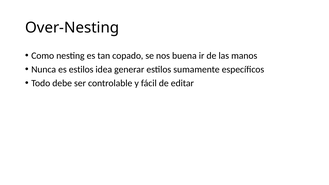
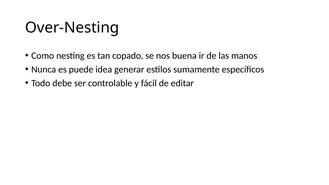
es estilos: estilos -> puede
